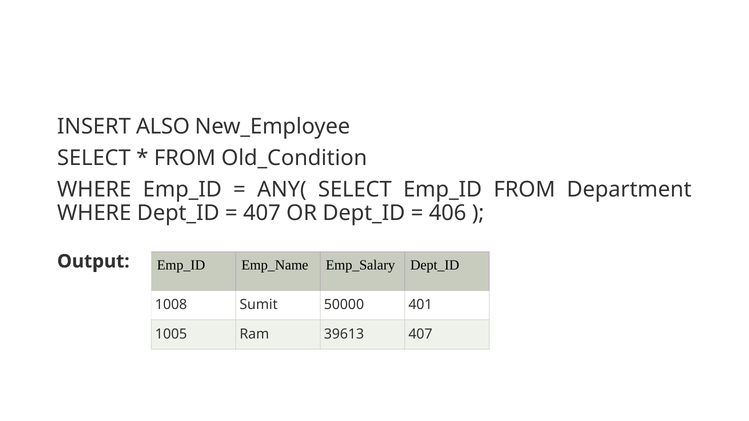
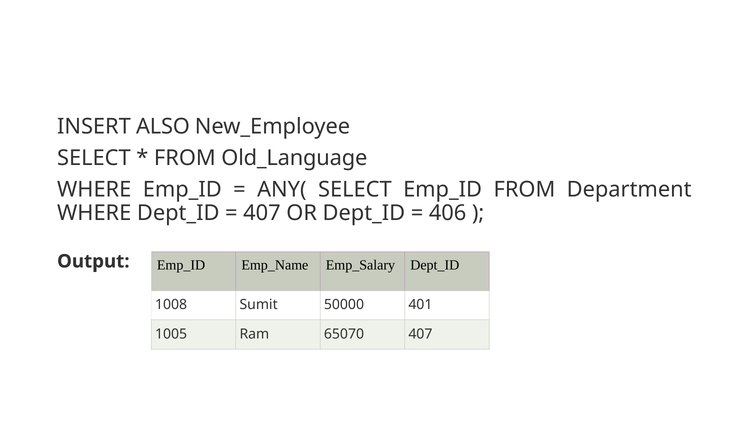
Old_Condition: Old_Condition -> Old_Language
39613: 39613 -> 65070
